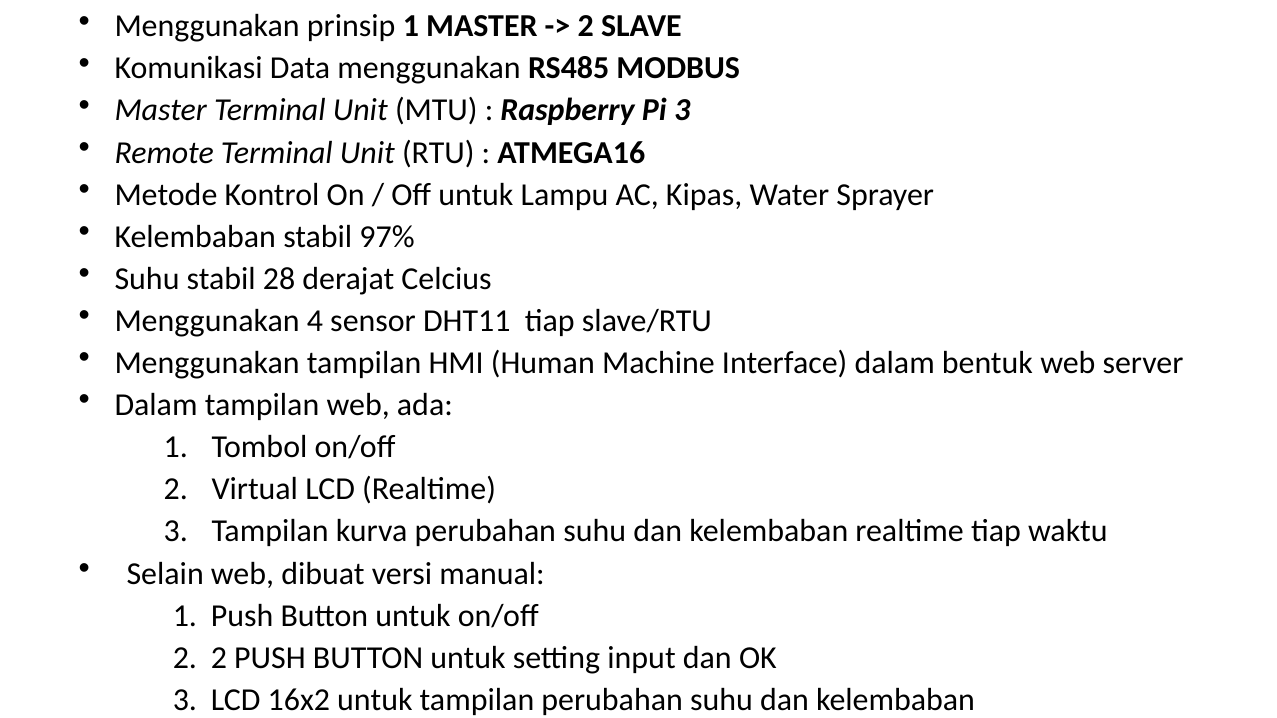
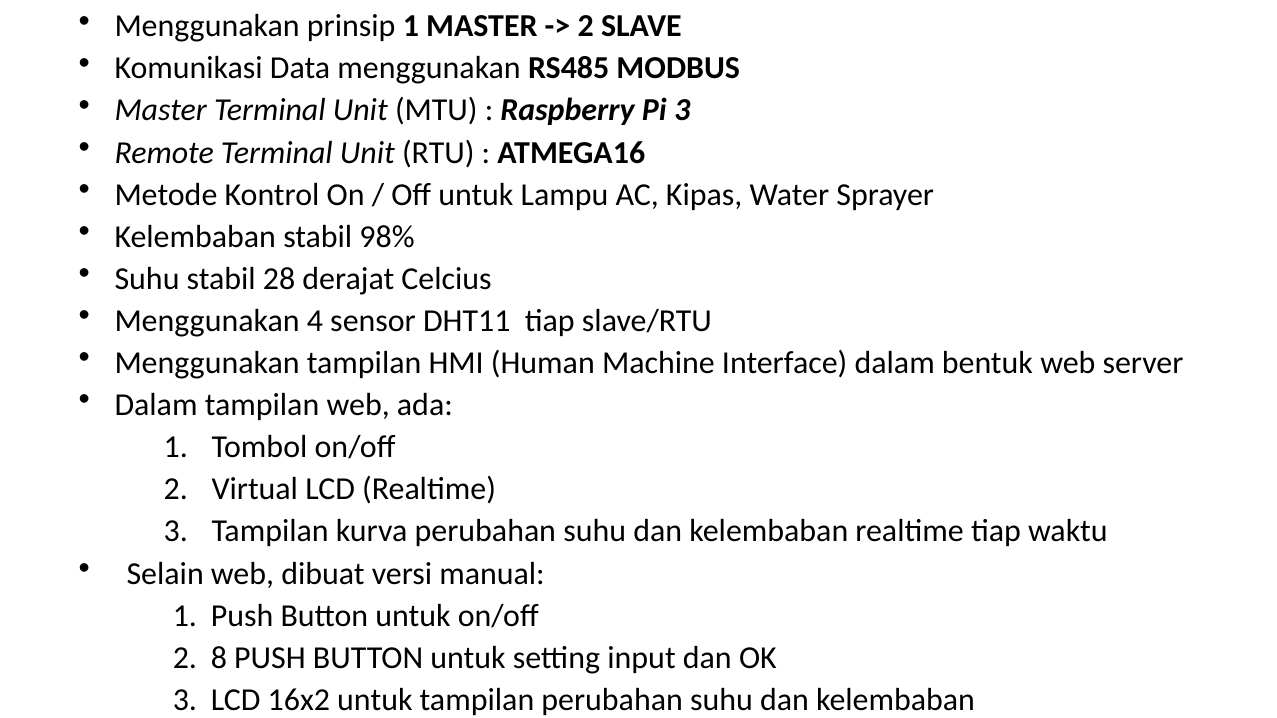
97%: 97% -> 98%
2 2: 2 -> 8
